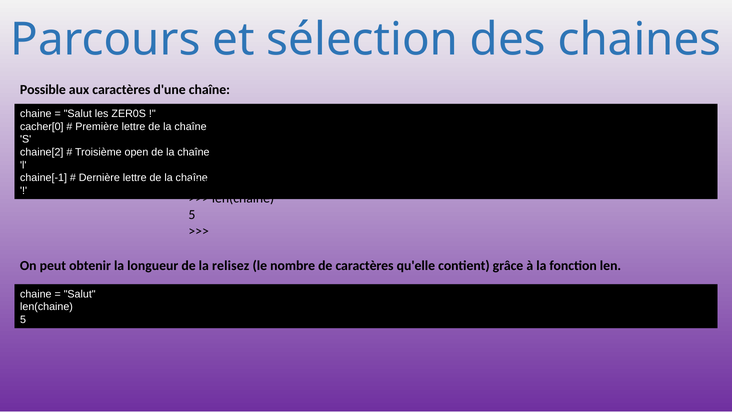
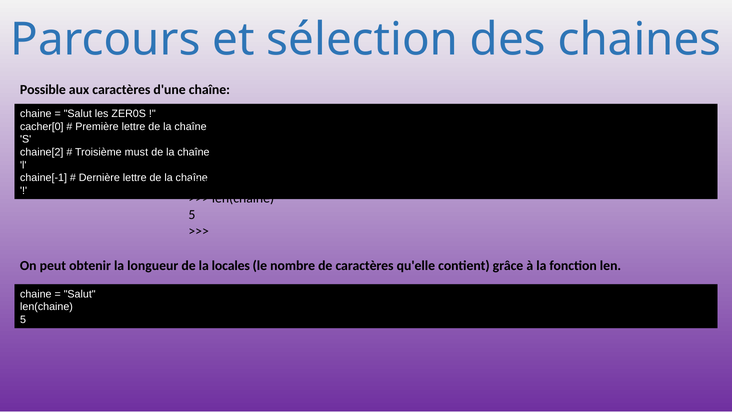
open: open -> must
relisez: relisez -> locales
